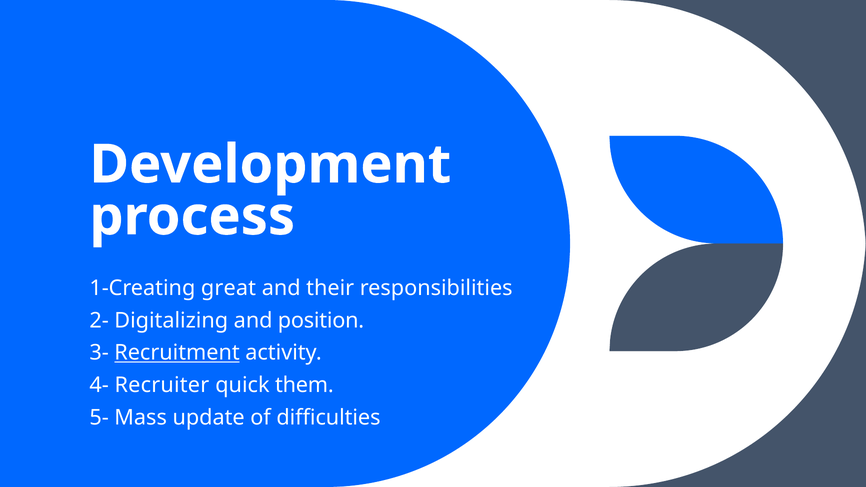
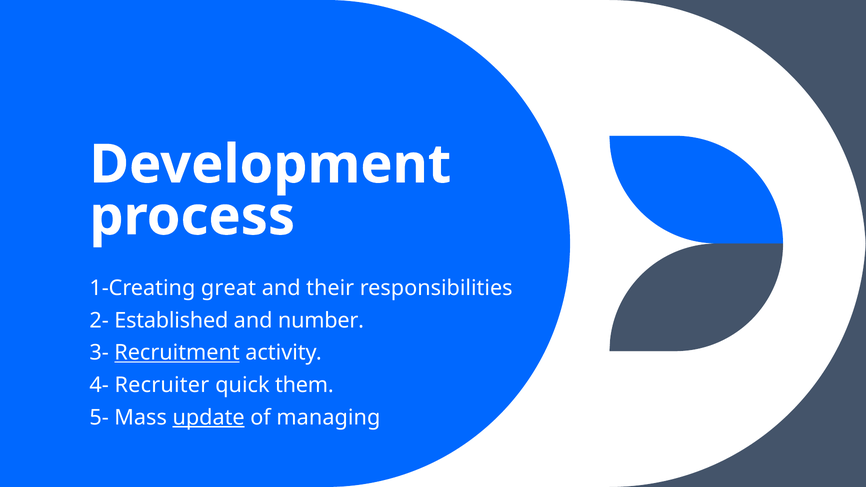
Digitalizing: Digitalizing -> Established
position: position -> number
update underline: none -> present
difficulties: difficulties -> managing
